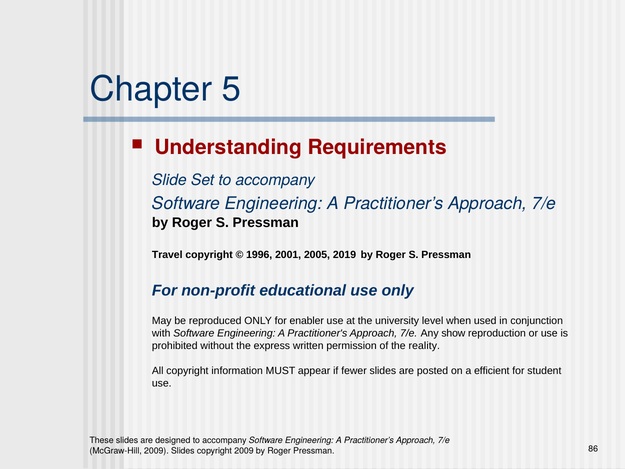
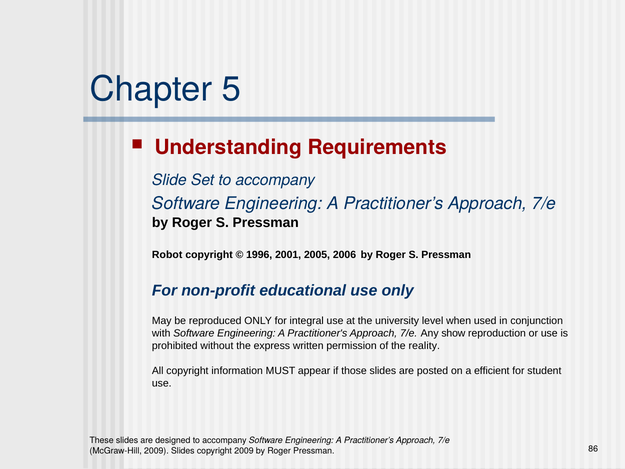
Travel: Travel -> Robot
2019: 2019 -> 2006
enabler: enabler -> integral
fewer: fewer -> those
